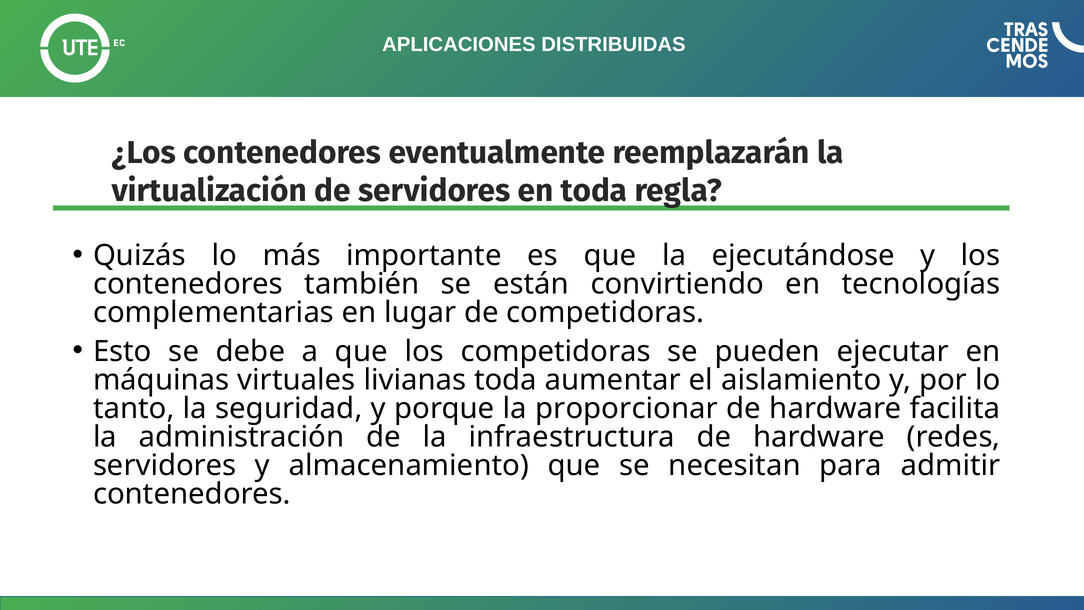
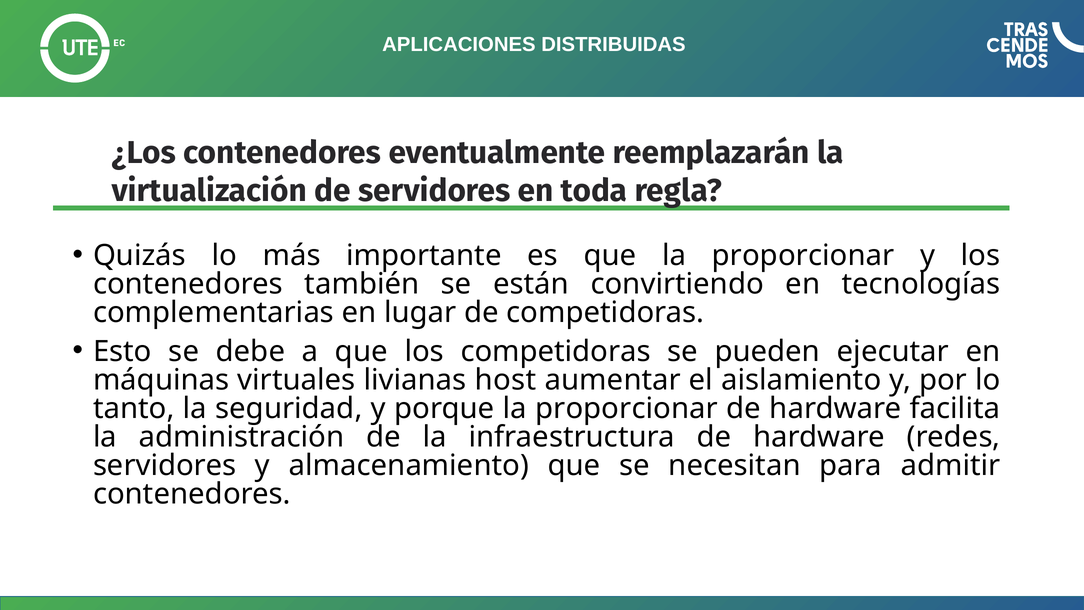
que la ejecutándose: ejecutándose -> proporcionar
livianas toda: toda -> host
